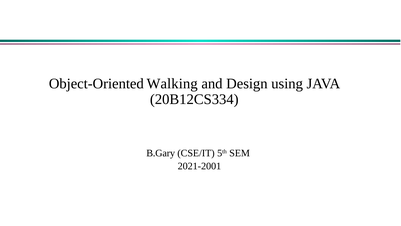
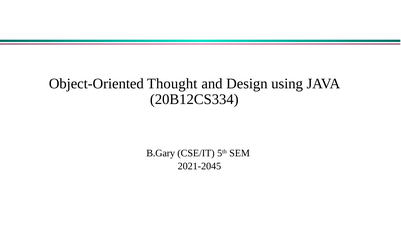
Walking: Walking -> Thought
2021-2001: 2021-2001 -> 2021-2045
